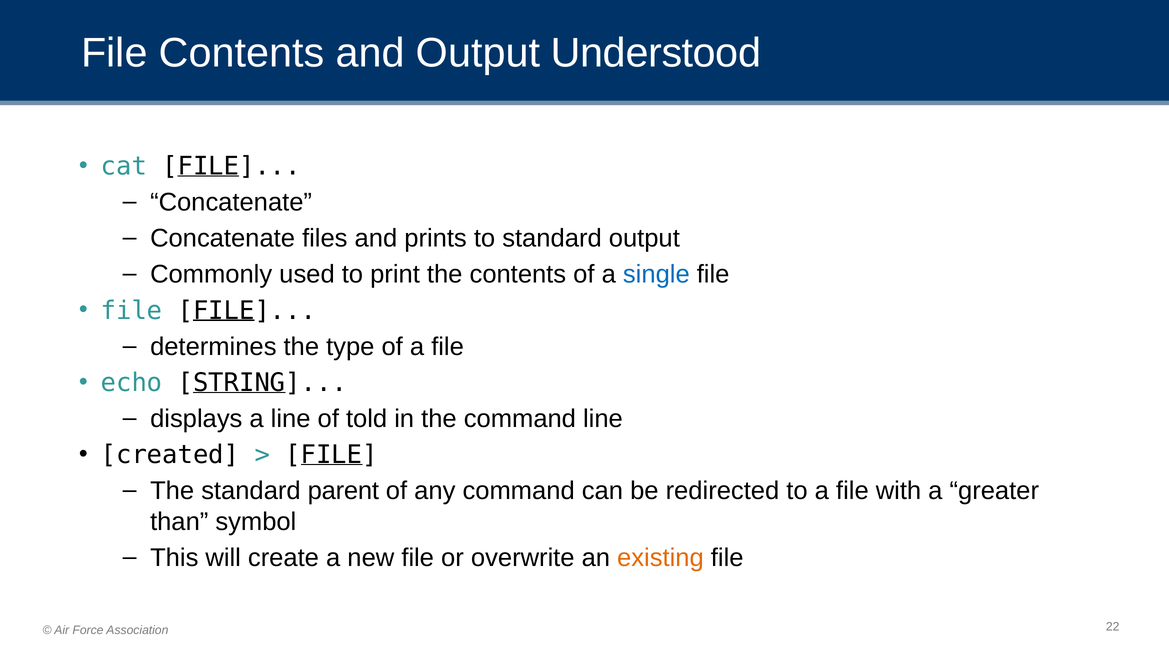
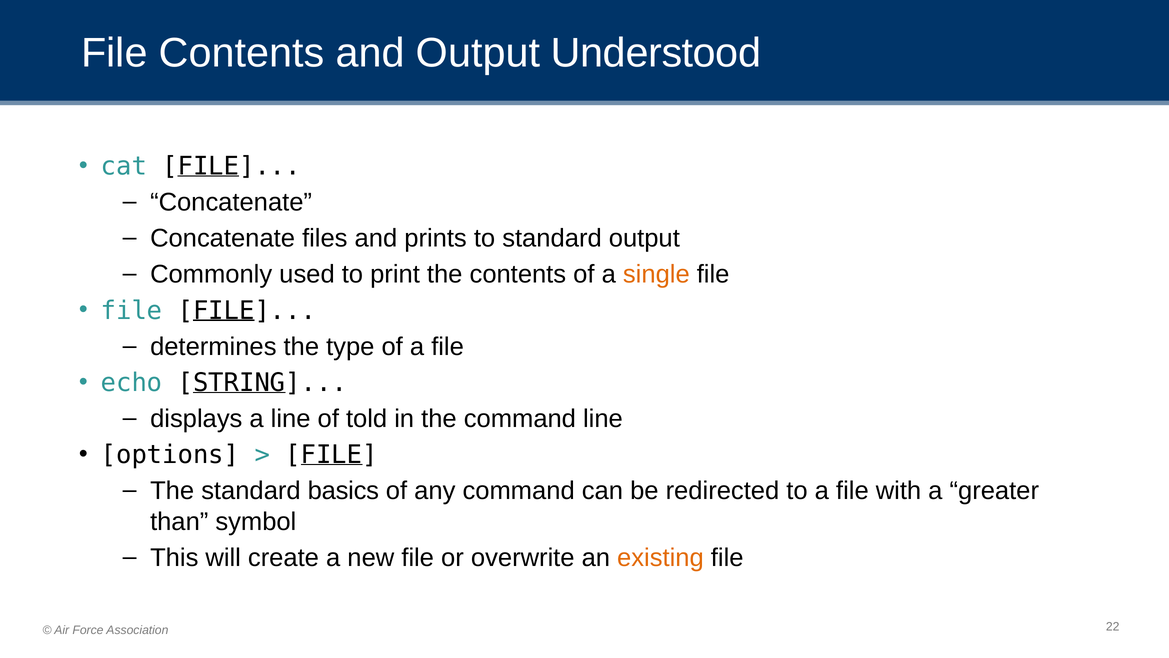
single colour: blue -> orange
created: created -> options
parent: parent -> basics
